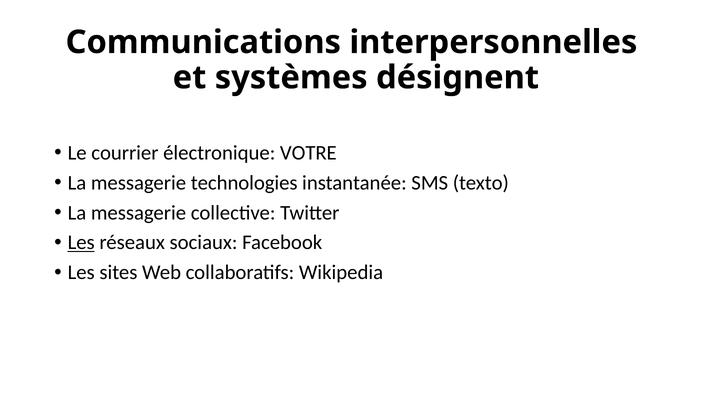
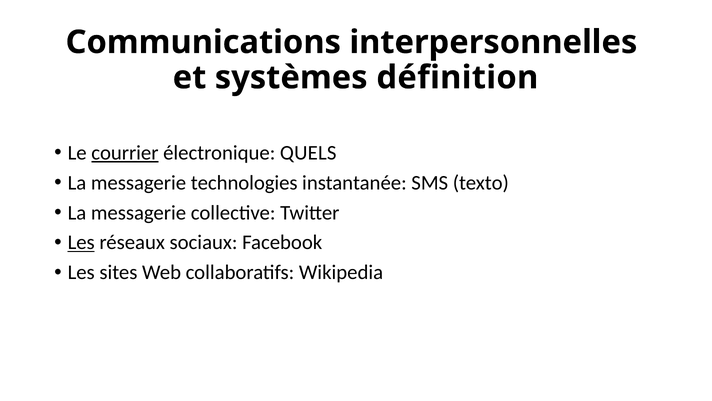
désignent: désignent -> définition
courrier underline: none -> present
VOTRE: VOTRE -> QUELS
